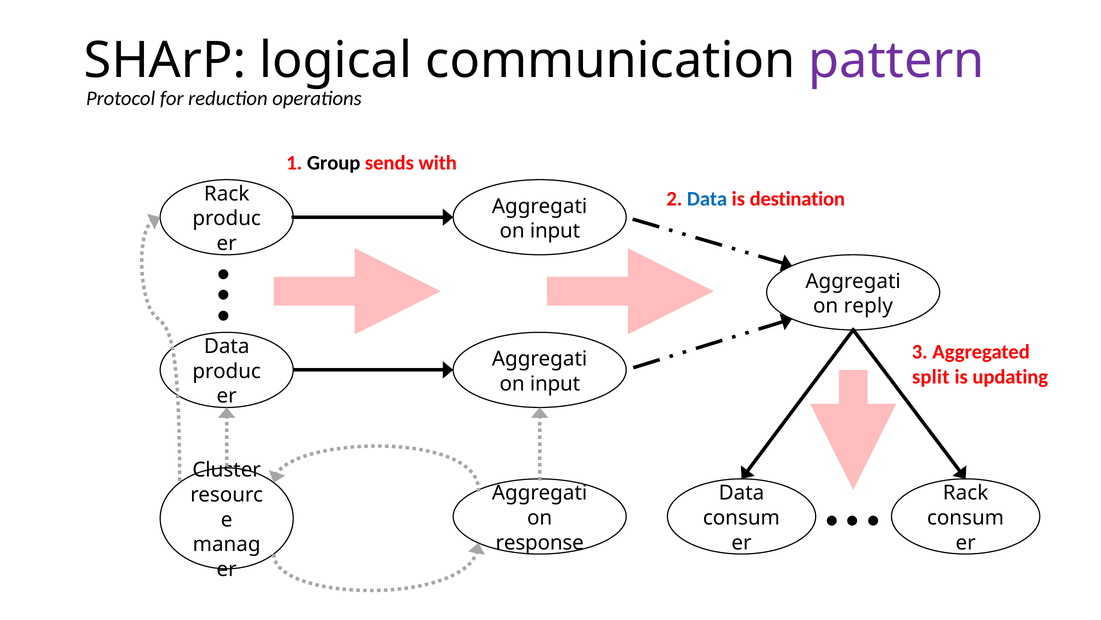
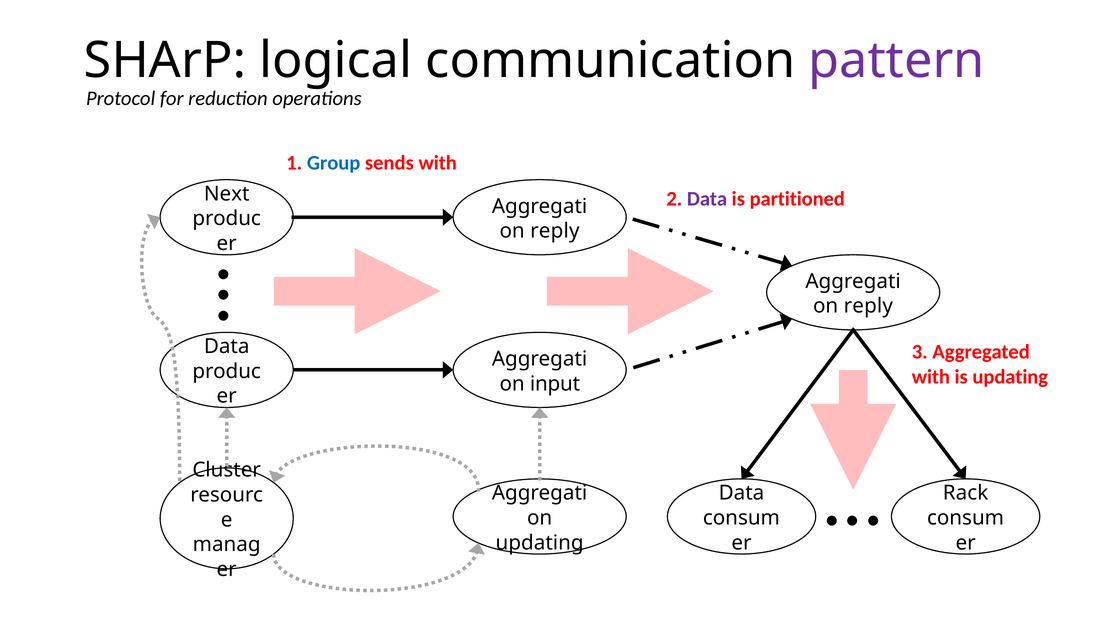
Group colour: black -> blue
Rack at (227, 194): Rack -> Next
Data at (707, 199) colour: blue -> purple
destination: destination -> partitioned
input at (555, 231): input -> reply
split at (931, 376): split -> with
response at (540, 542): response -> updating
